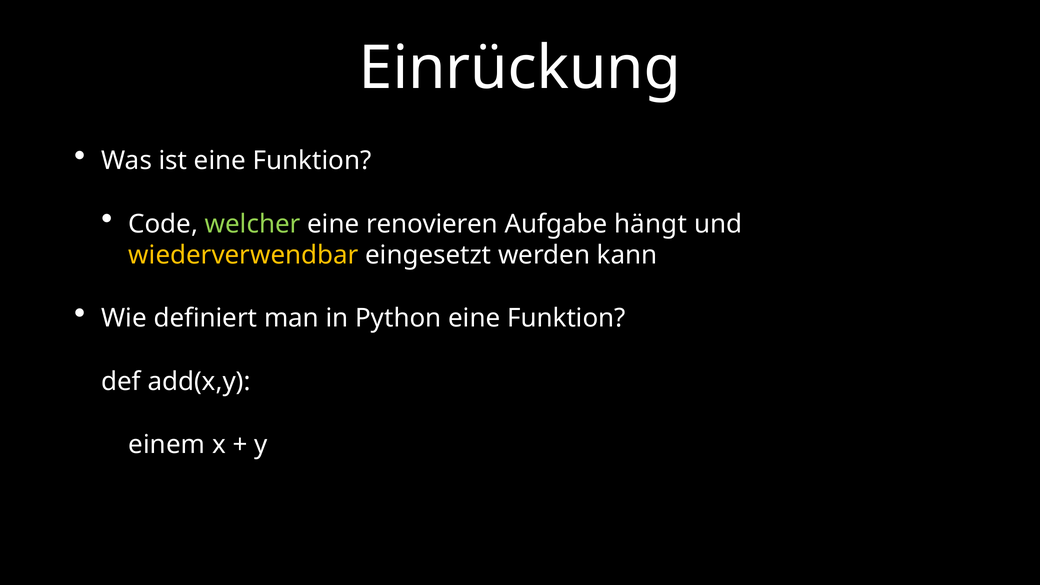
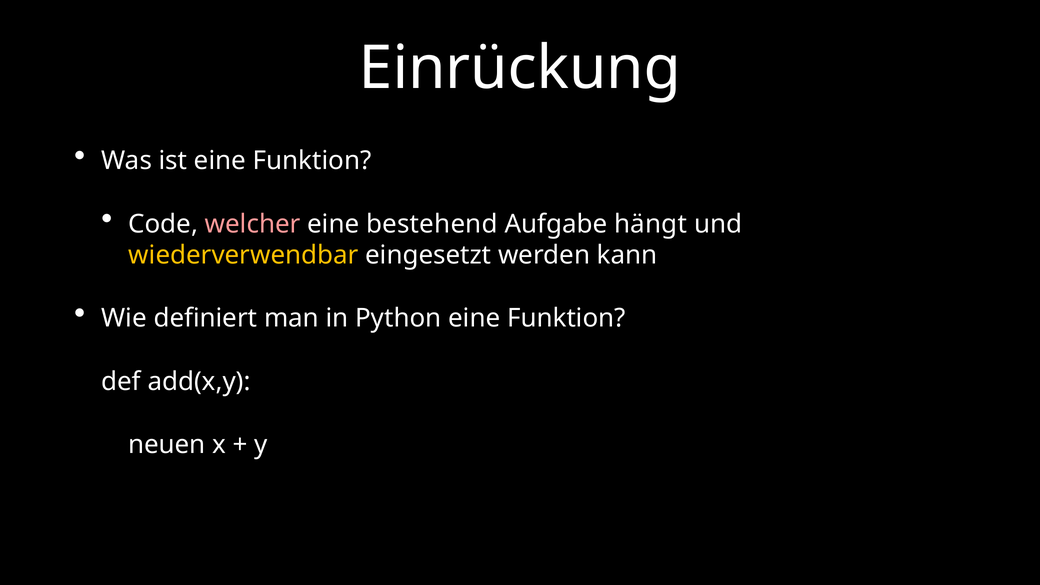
welcher colour: light green -> pink
renovieren: renovieren -> bestehend
einem: einem -> neuen
